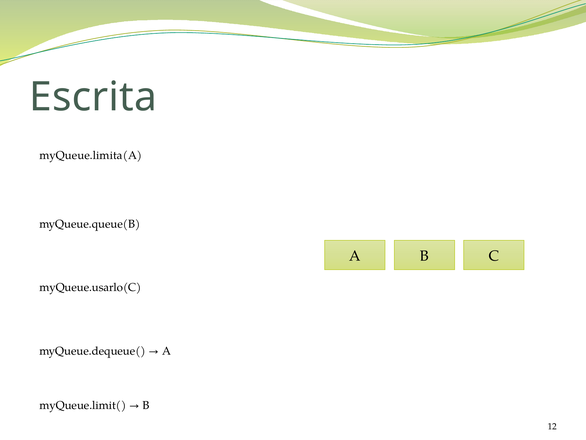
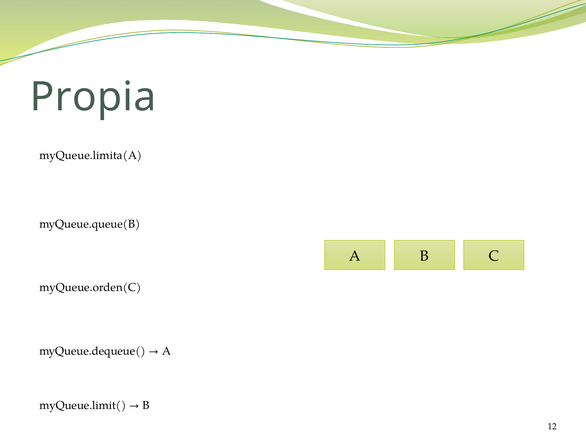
Escrita: Escrita -> Propia
myQueue.usarlo(C: myQueue.usarlo(C -> myQueue.orden(C
